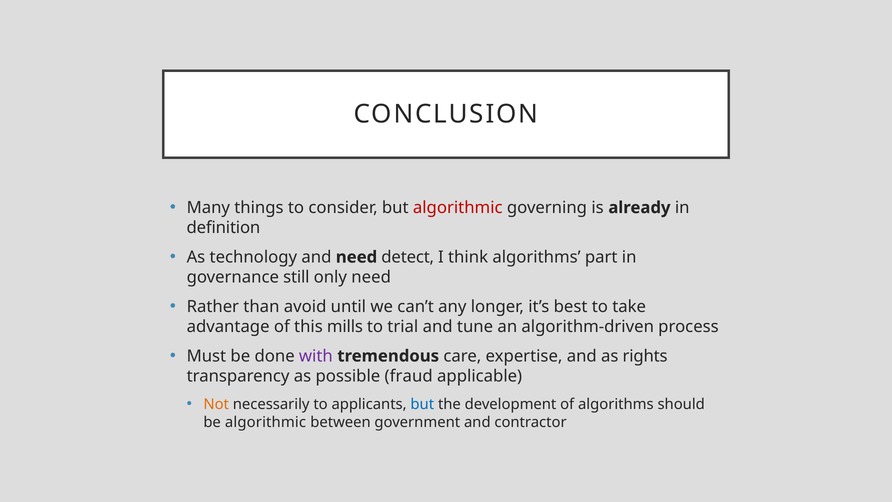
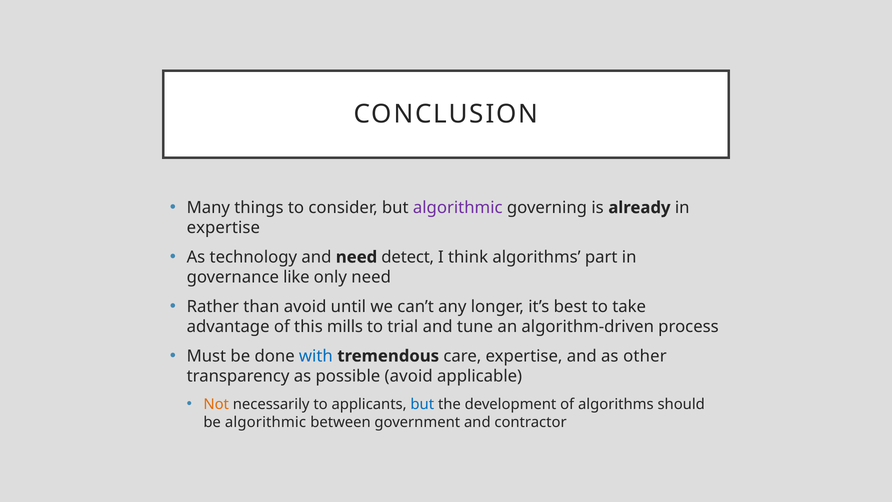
algorithmic at (458, 208) colour: red -> purple
definition at (223, 228): definition -> expertise
still: still -> like
with colour: purple -> blue
rights: rights -> other
possible fraud: fraud -> avoid
